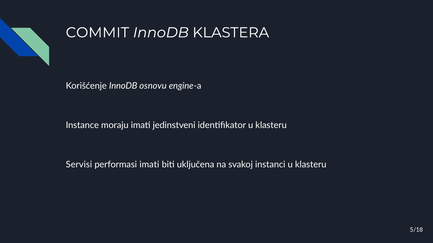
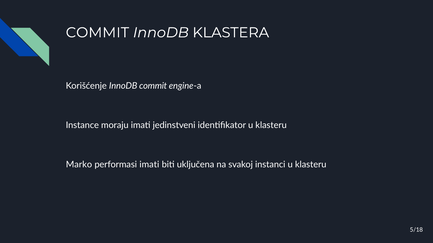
InnoDB osnovu: osnovu -> commit
Servisi: Servisi -> Marko
